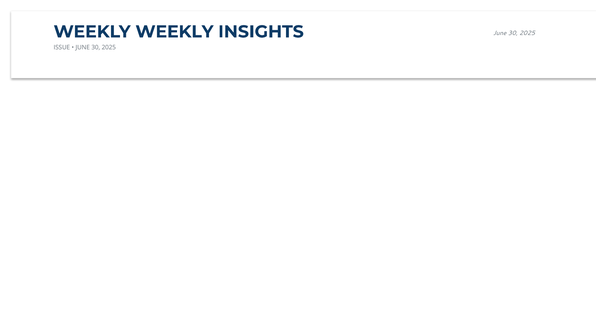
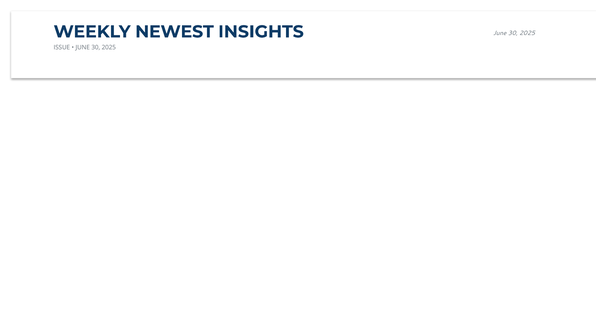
WEEKLY WEEKLY: WEEKLY -> NEWEST
